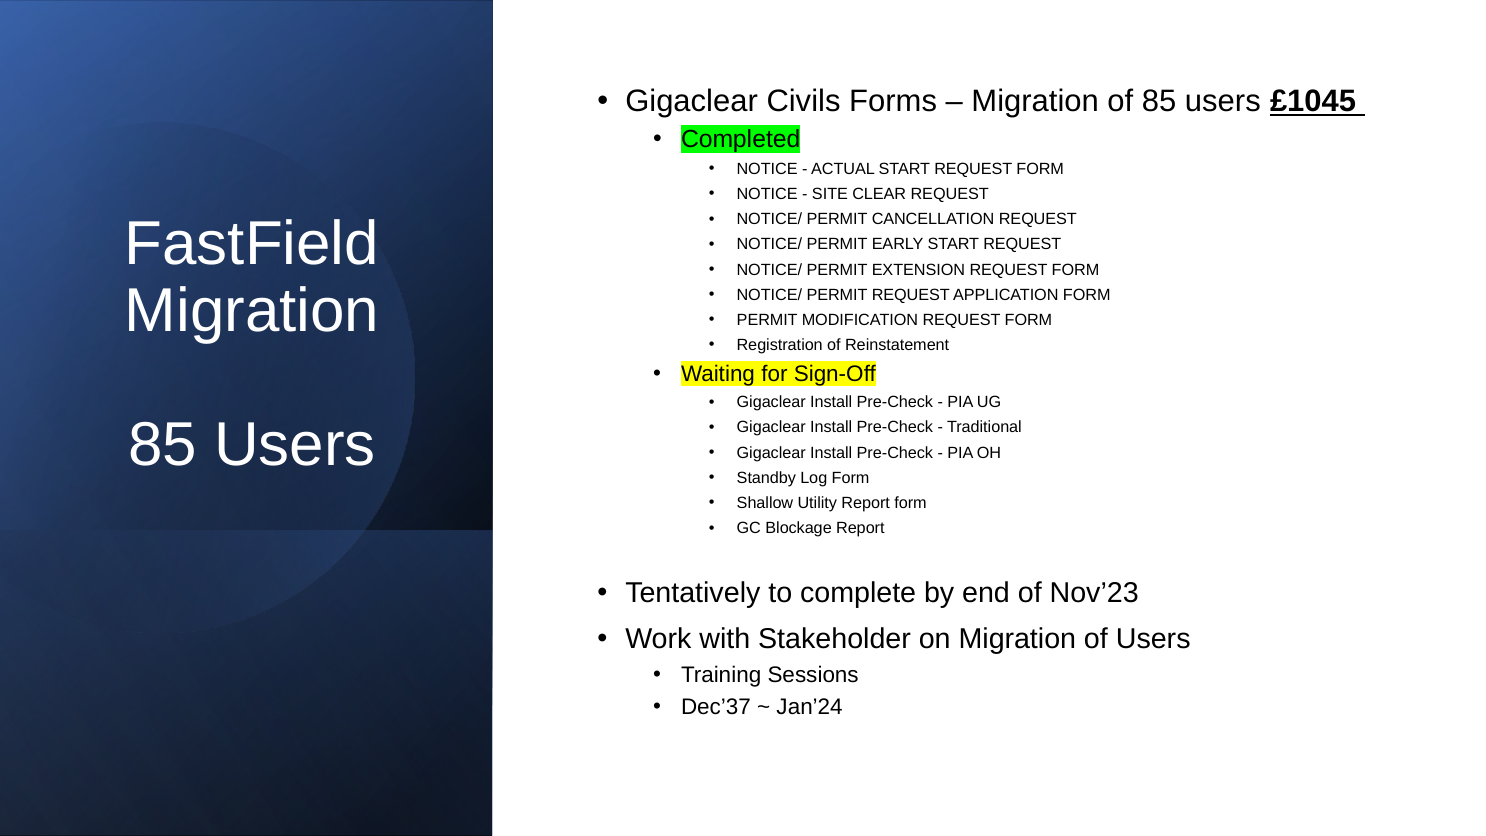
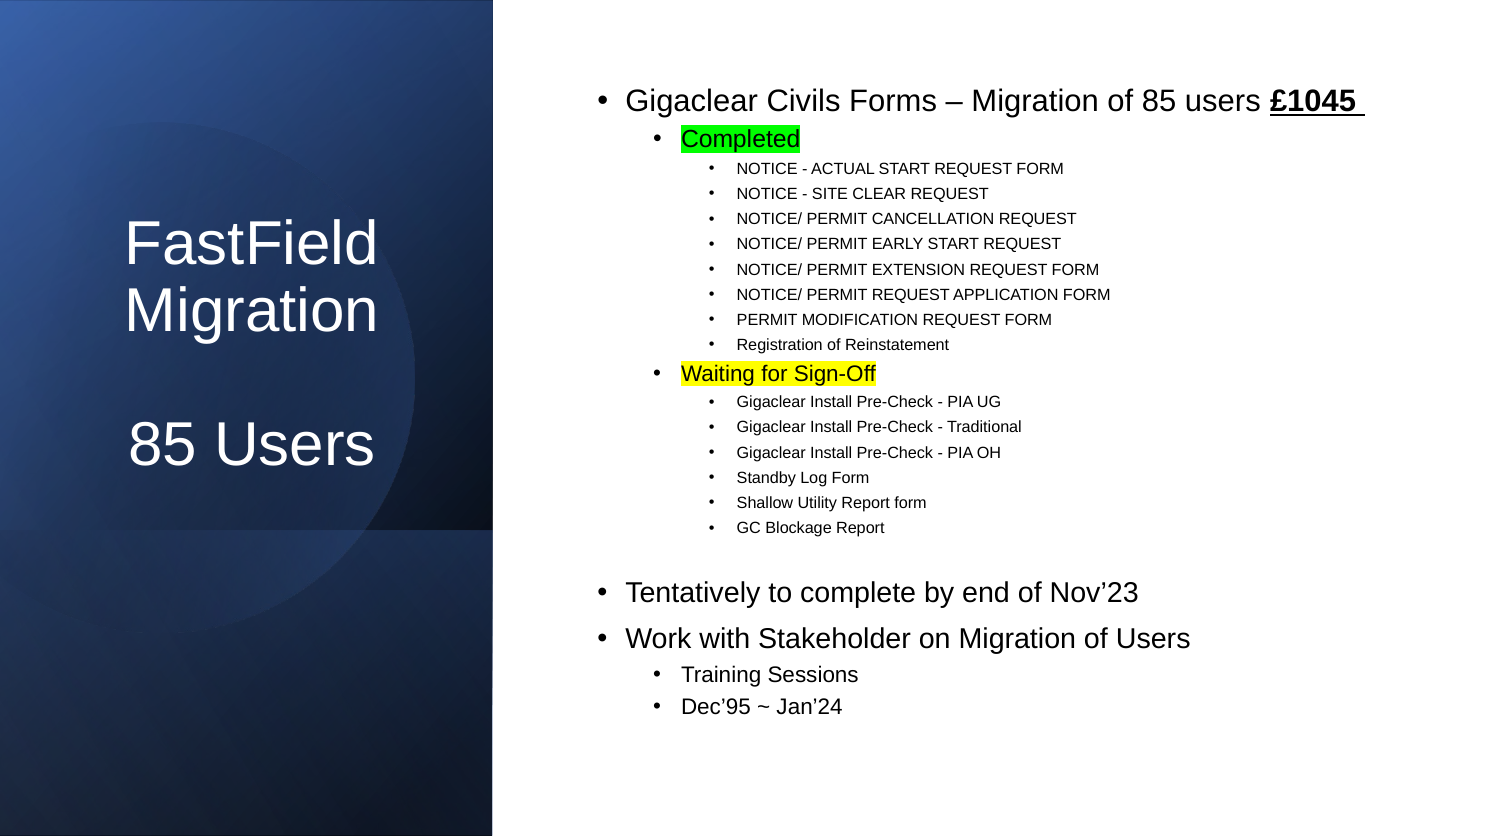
Dec’37: Dec’37 -> Dec’95
